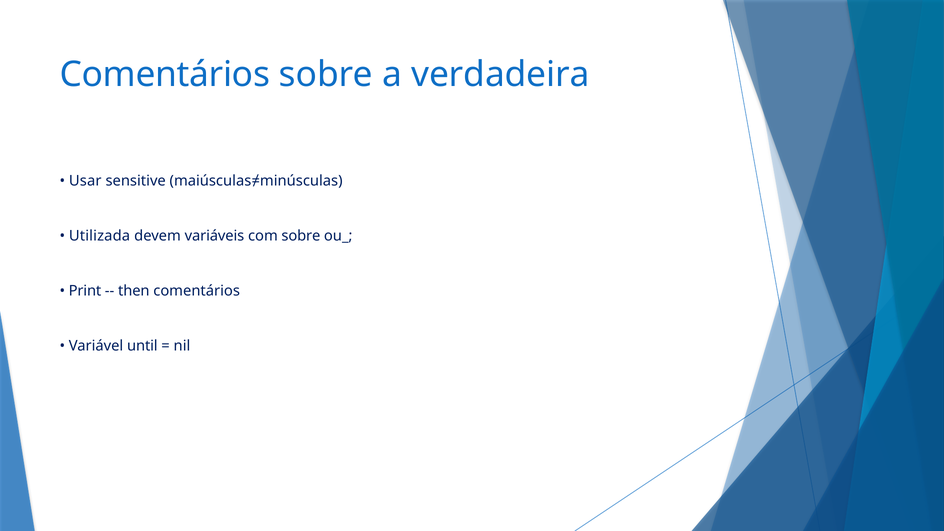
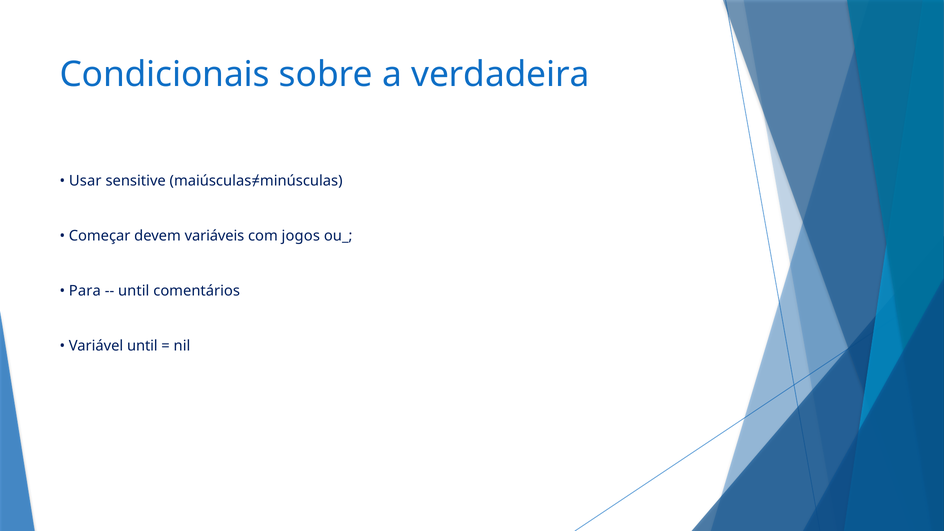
Comentários at (165, 74): Comentários -> Condicionais
Utilizada: Utilizada -> Começar
com sobre: sobre -> jogos
Print: Print -> Para
then at (134, 291): then -> until
